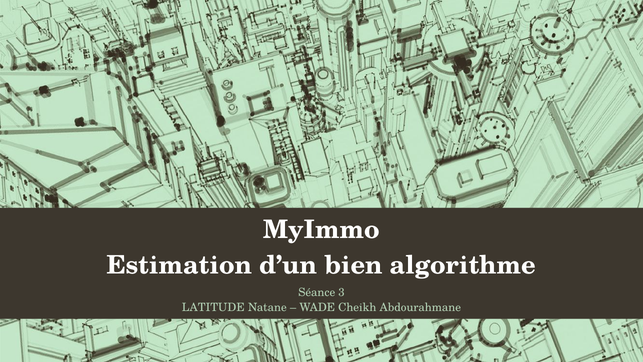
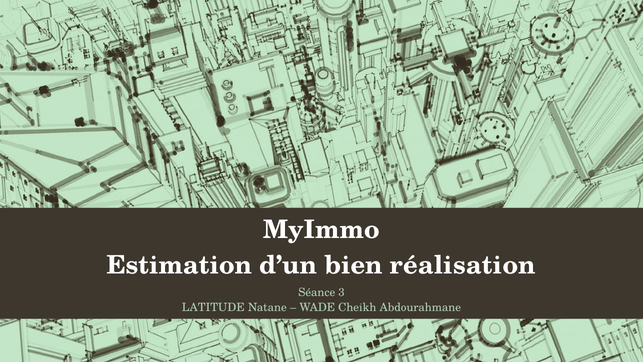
algorithme: algorithme -> réalisation
